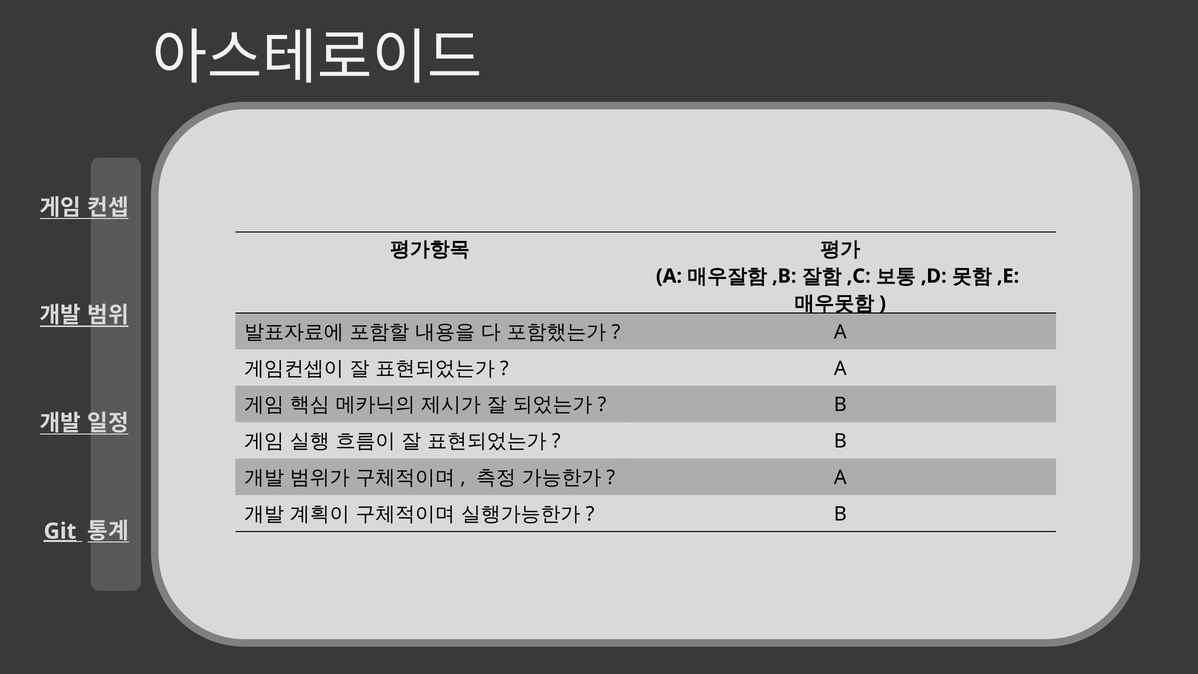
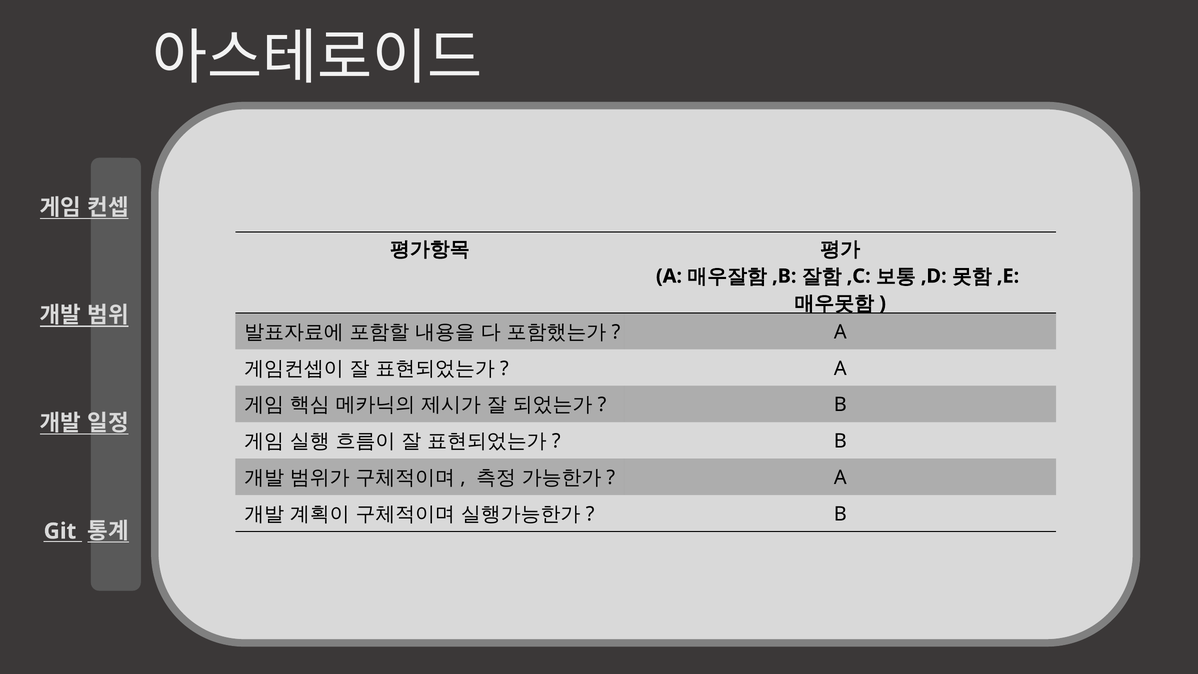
Git underline: present -> none
